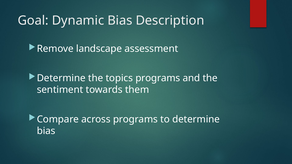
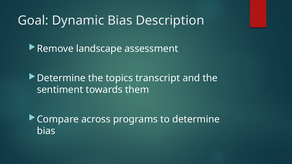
topics programs: programs -> transcript
